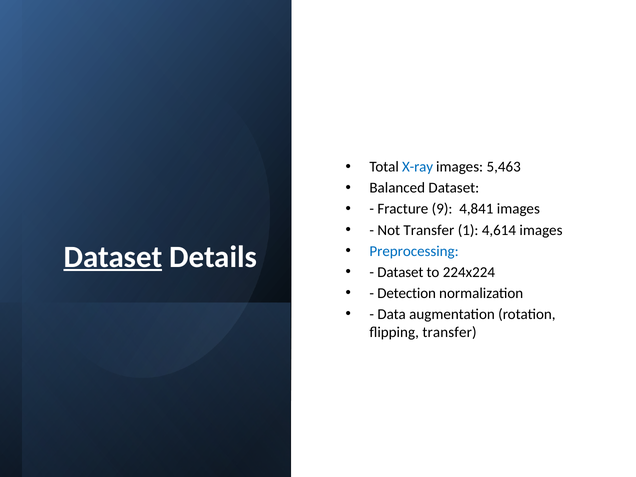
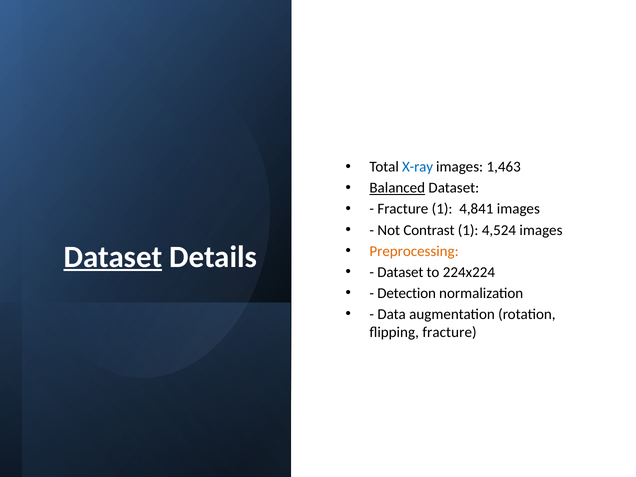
5,463: 5,463 -> 1,463
Balanced underline: none -> present
Fracture 9: 9 -> 1
Not Transfer: Transfer -> Contrast
4,614: 4,614 -> 4,524
Preprocessing colour: blue -> orange
flipping transfer: transfer -> fracture
